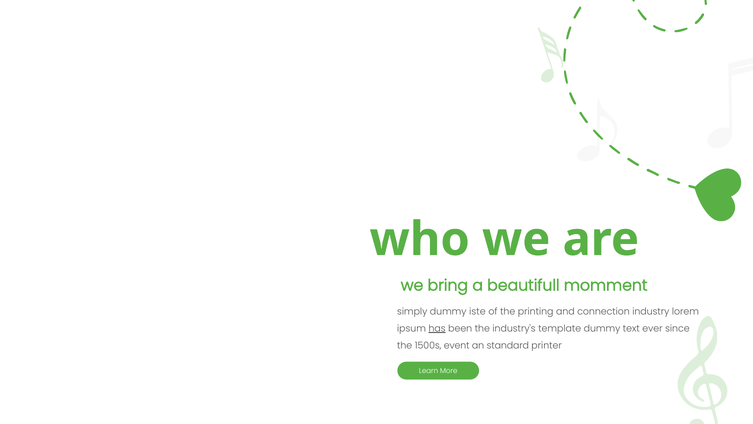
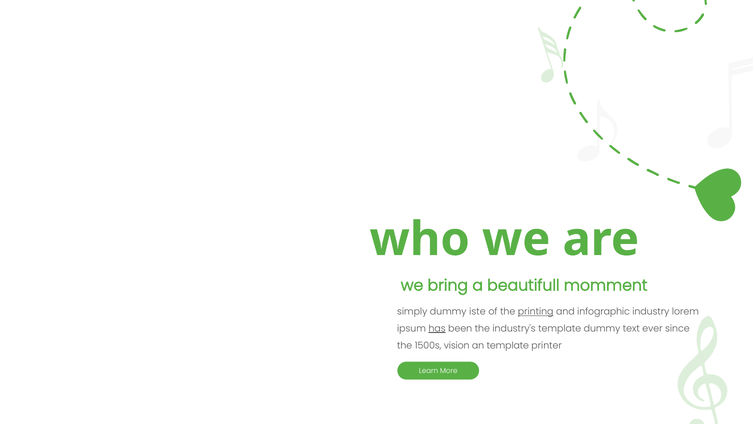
printing underline: none -> present
connection: connection -> infographic
event: event -> vision
an standard: standard -> template
